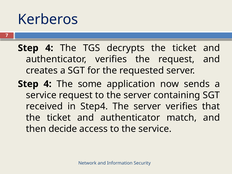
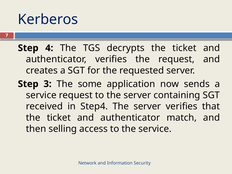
4 at (48, 84): 4 -> 3
decide: decide -> selling
